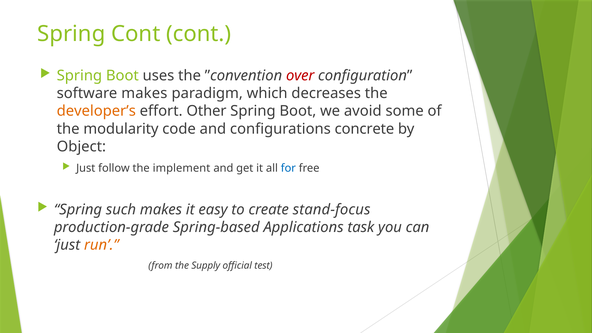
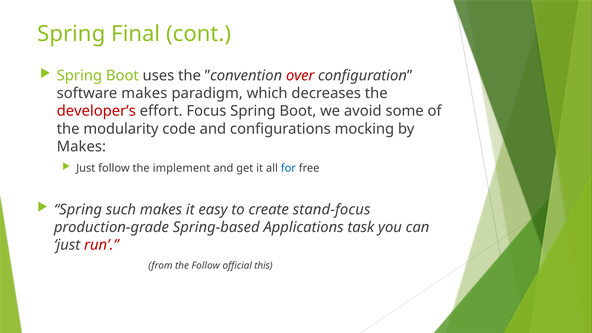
Spring Cont: Cont -> Final
developer’s colour: orange -> red
Other: Other -> Focus
concrete: concrete -> mocking
Object at (81, 147): Object -> Makes
run colour: orange -> red
the Supply: Supply -> Follow
test: test -> this
